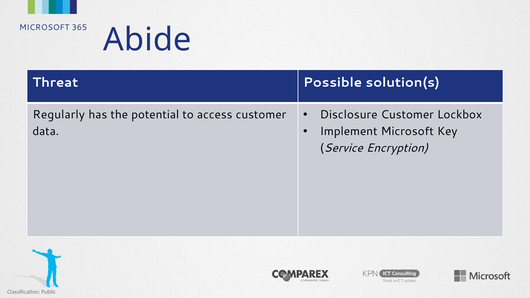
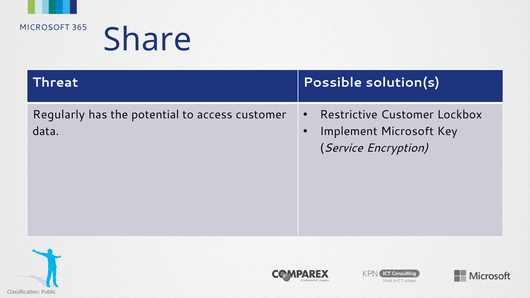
Abide: Abide -> Share
Disclosure: Disclosure -> Restrictive
